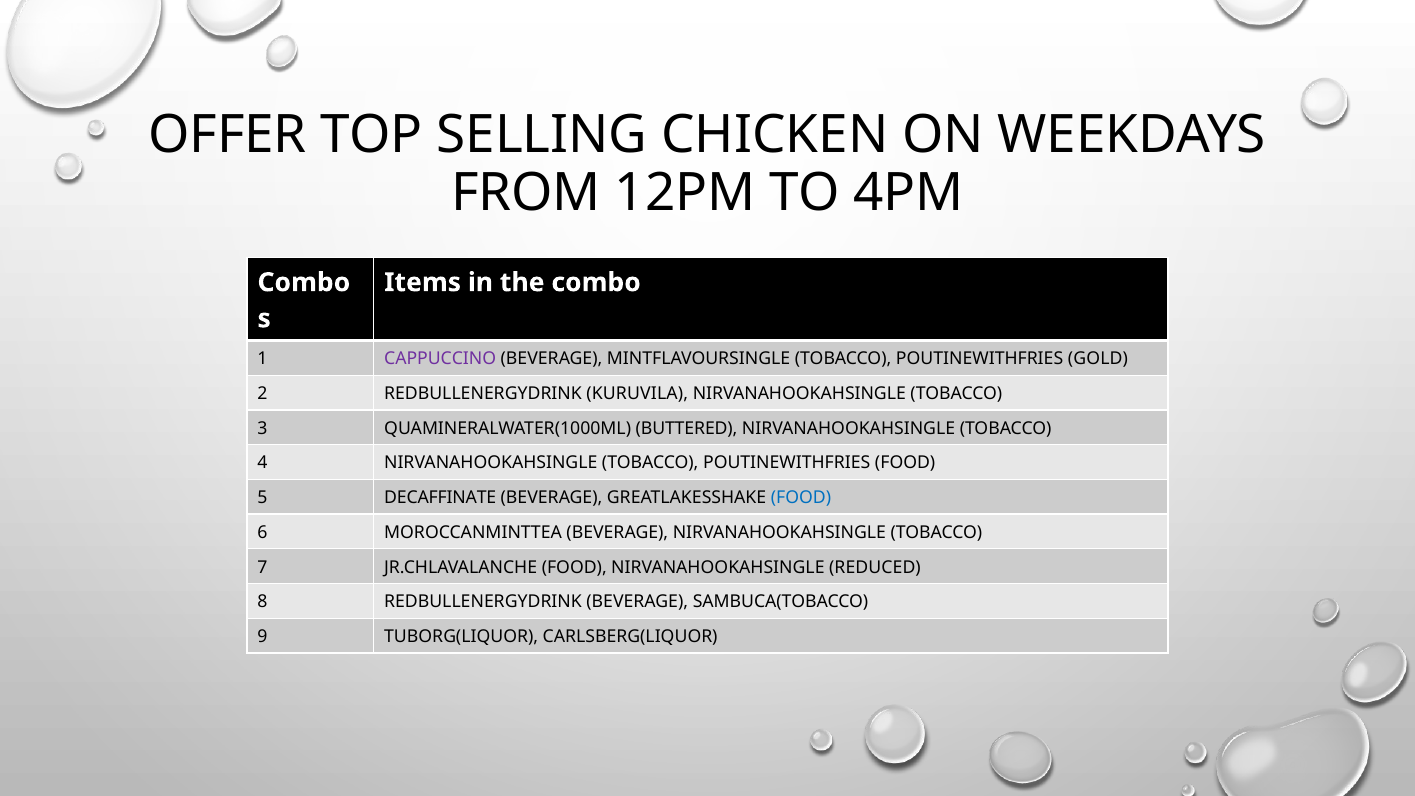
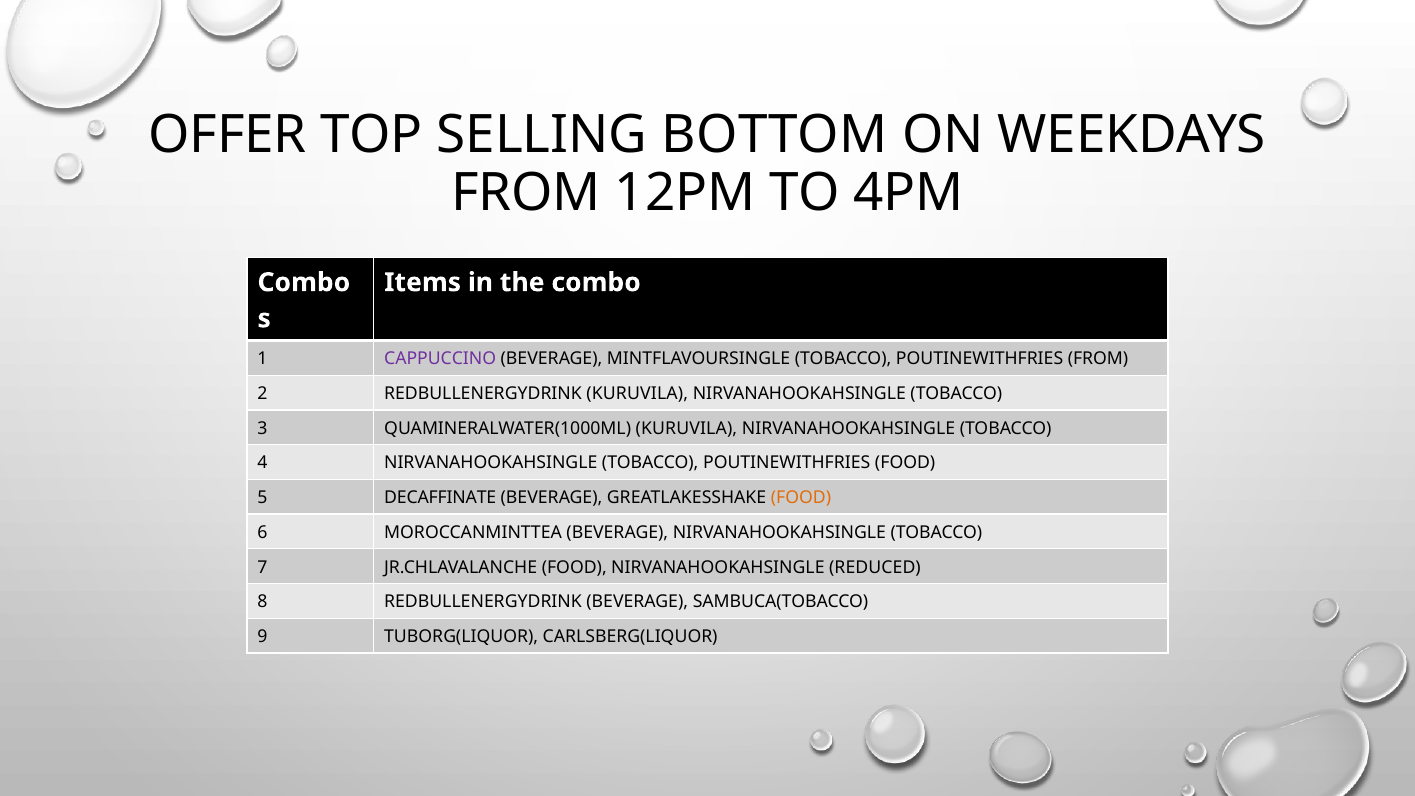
CHICKEN: CHICKEN -> BOTTOM
POUTINEWITHFRIES GOLD: GOLD -> FROM
QUAMINERALWATER(1000ML BUTTERED: BUTTERED -> KURUVILA
FOOD at (801, 498) colour: blue -> orange
